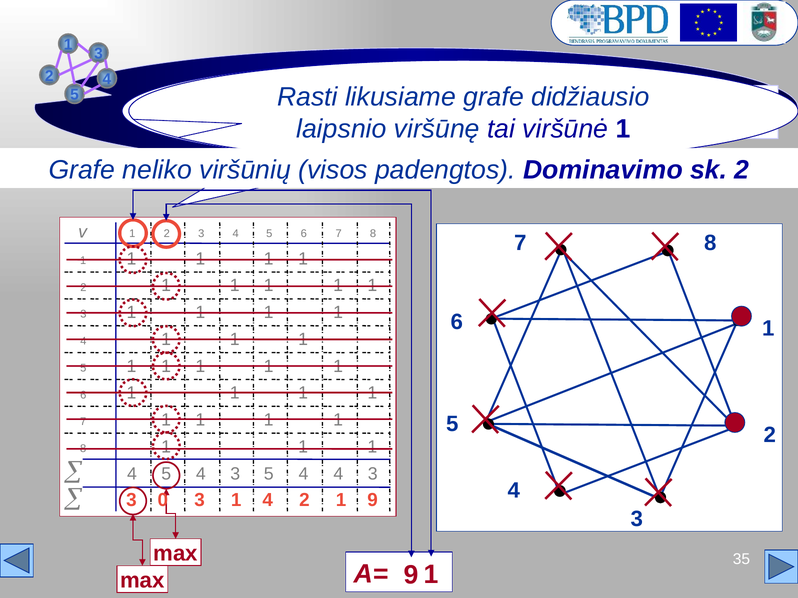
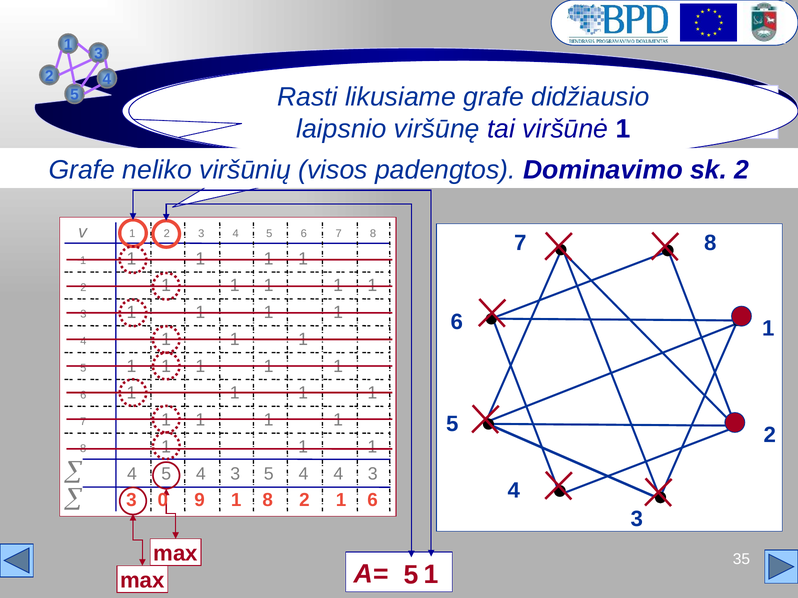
0 3: 3 -> 9
4 at (268, 500): 4 -> 8
1 9: 9 -> 6
A= 9: 9 -> 5
